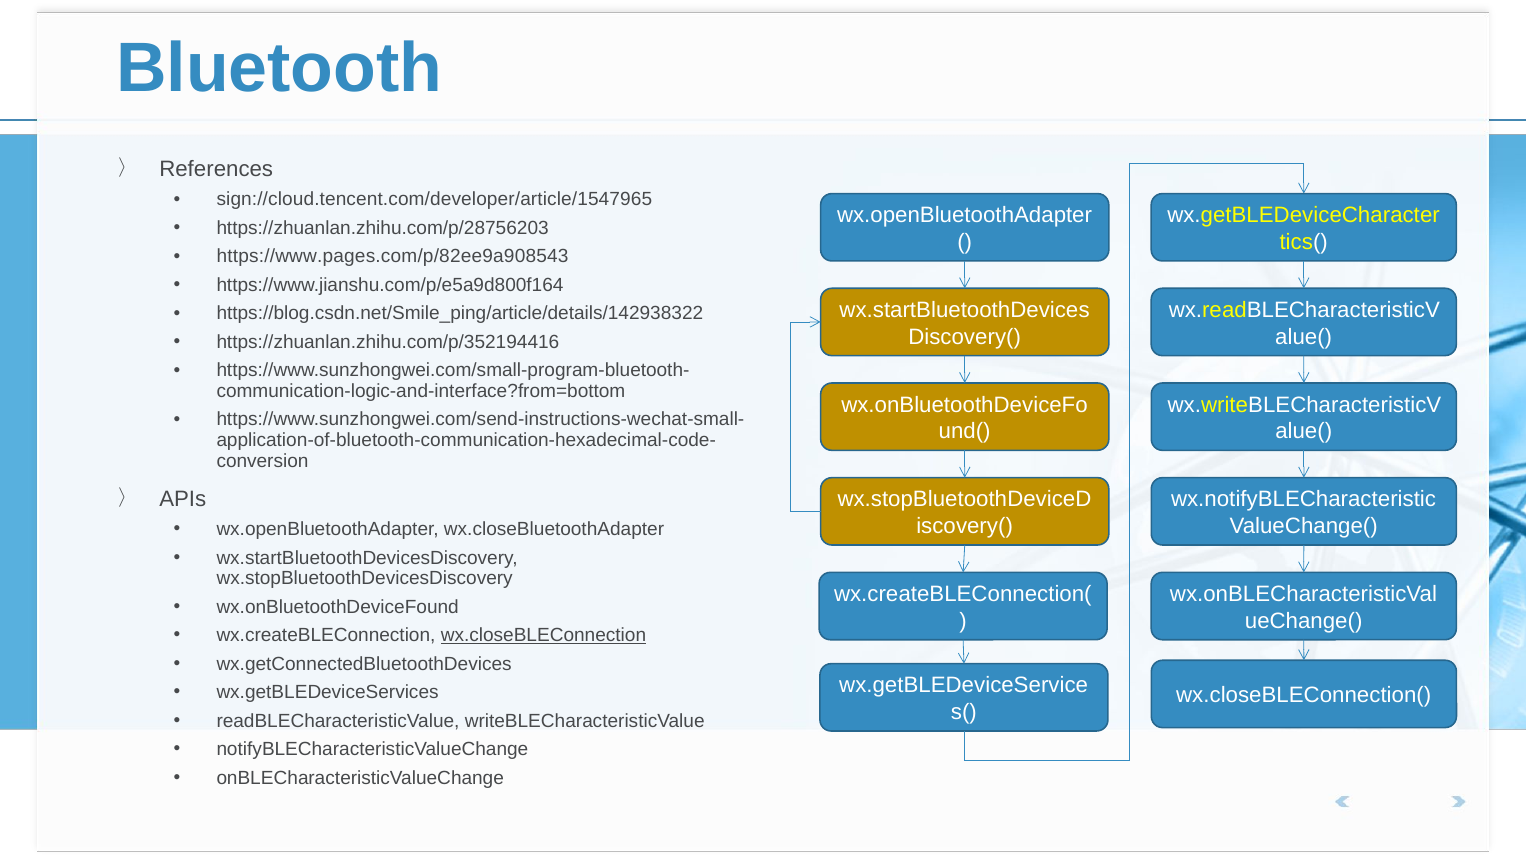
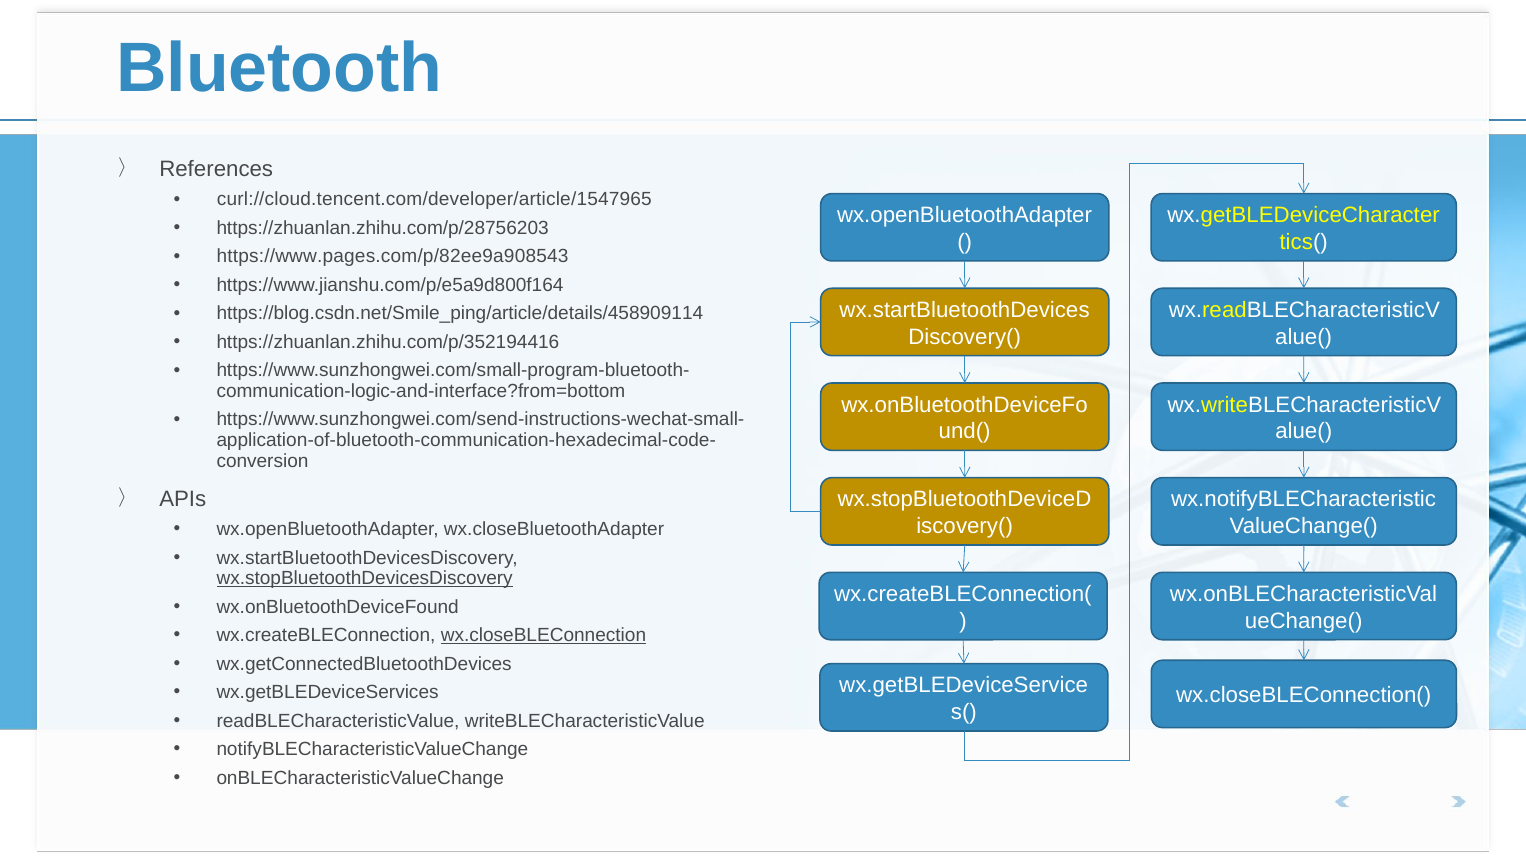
sign://cloud.tencent.com/developer/article/1547965: sign://cloud.tencent.com/developer/article/1547965 -> curl://cloud.tencent.com/developer/article/1547965
https://blog.csdn.net/Smile_ping/article/details/142938322: https://blog.csdn.net/Smile_ping/article/details/142938322 -> https://blog.csdn.net/Smile_ping/article/details/458909114
wx.stopBluetoothDevicesDiscovery underline: none -> present
